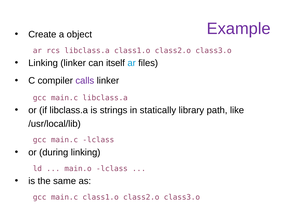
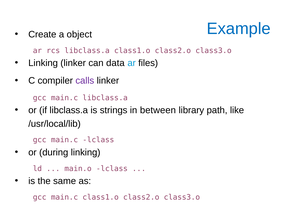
Example colour: purple -> blue
itself: itself -> data
statically: statically -> between
